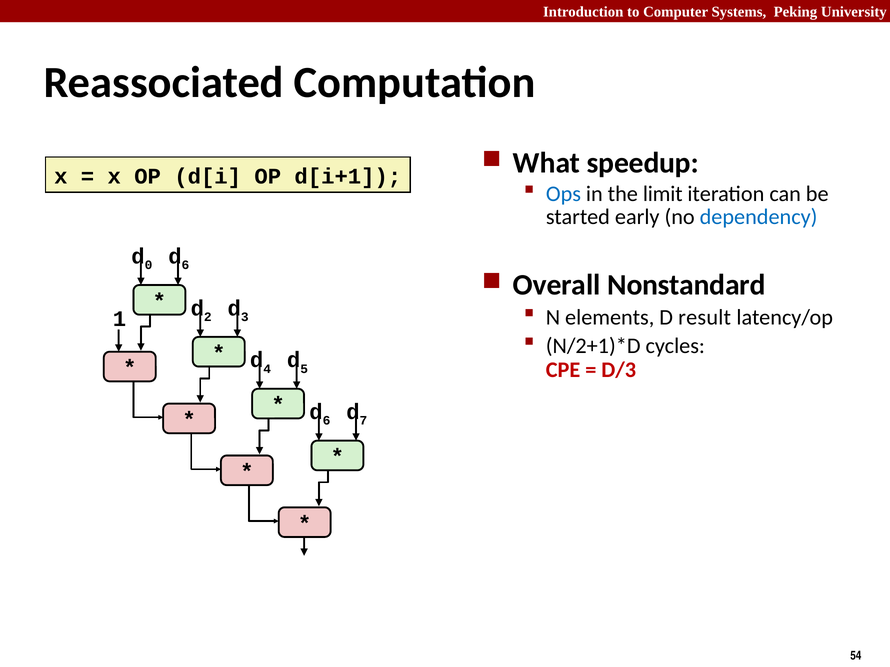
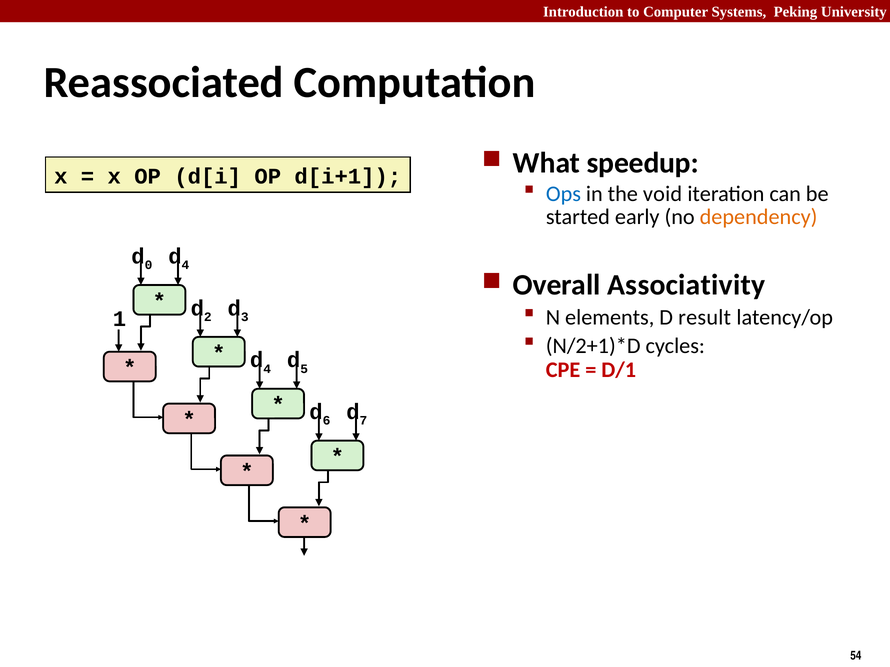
limit: limit -> void
dependency colour: blue -> orange
6 at (185, 265): 6 -> 4
Nonstandard: Nonstandard -> Associativity
D/3: D/3 -> D/1
